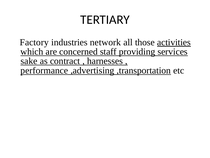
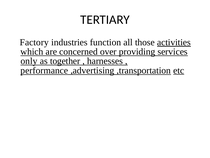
network: network -> function
staff: staff -> over
sake: sake -> only
contract: contract -> together
etc underline: none -> present
